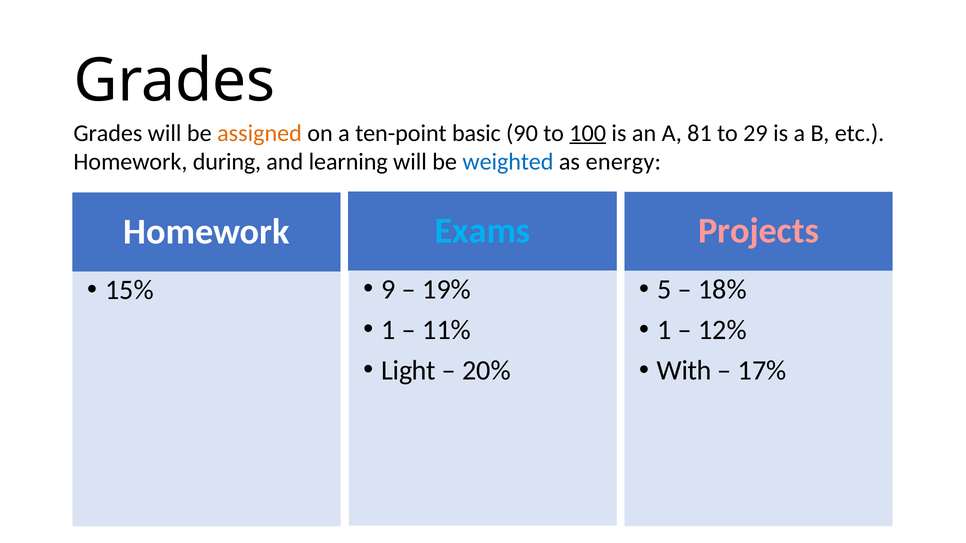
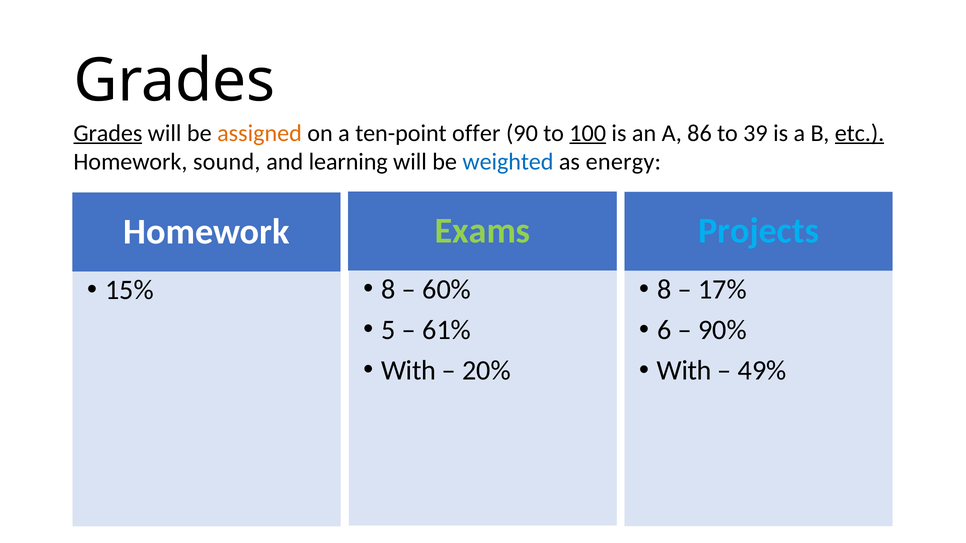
Grades at (108, 133) underline: none -> present
basic: basic -> offer
81: 81 -> 86
29: 29 -> 39
etc underline: none -> present
during: during -> sound
Exams colour: light blue -> light green
Projects colour: pink -> light blue
9 at (389, 289): 9 -> 8
19%: 19% -> 60%
5 at (664, 290): 5 -> 8
18%: 18% -> 17%
1 at (389, 330): 1 -> 5
11%: 11% -> 61%
1 at (664, 330): 1 -> 6
12%: 12% -> 90%
Light at (409, 370): Light -> With
17%: 17% -> 49%
